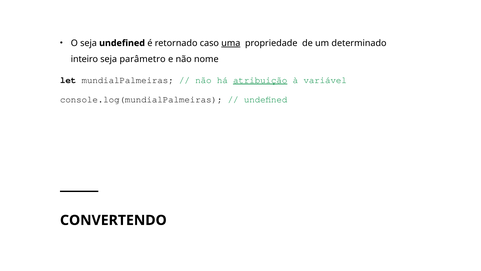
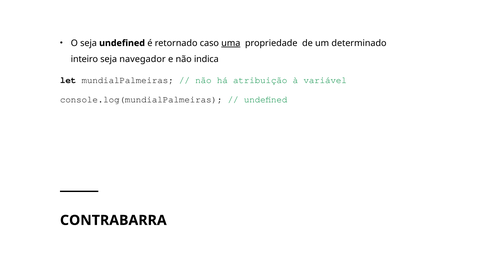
parâmetro: parâmetro -> navegador
nome: nome -> indica
atribuição underline: present -> none
CONVERTENDO: CONVERTENDO -> CONTRABARRA
